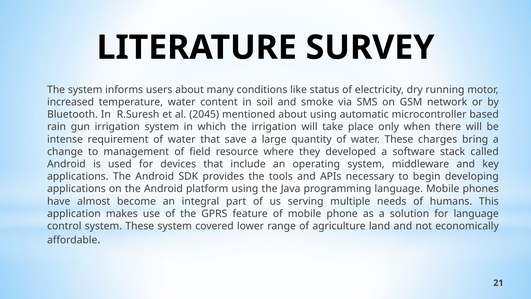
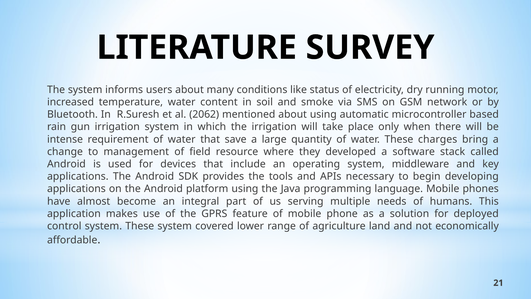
2045: 2045 -> 2062
for language: language -> deployed
